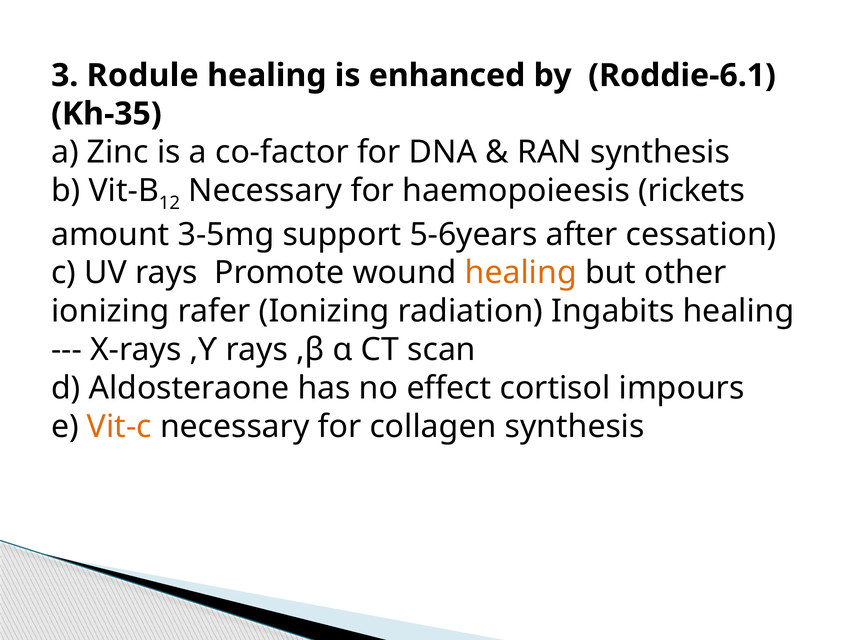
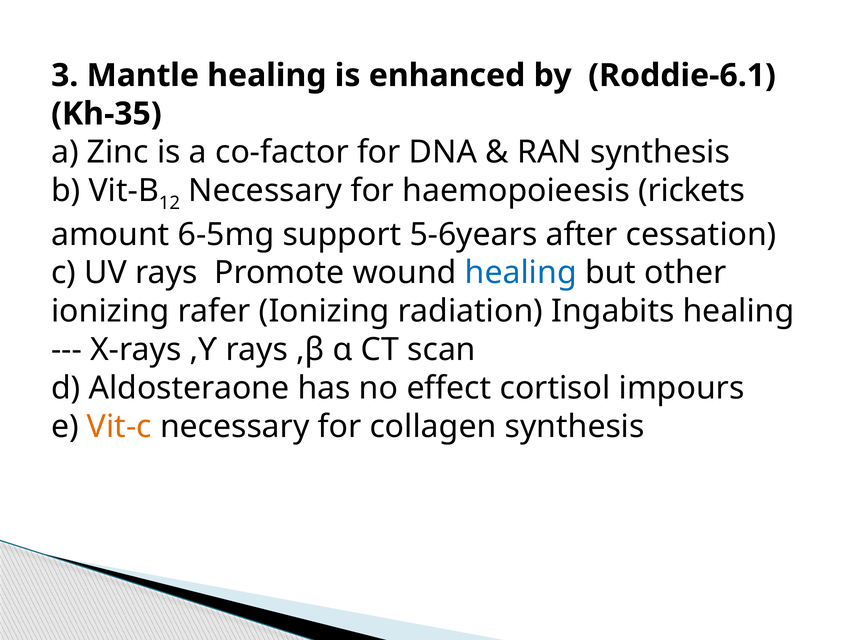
Rodule: Rodule -> Mantle
3-5mg: 3-5mg -> 6-5mg
healing at (521, 273) colour: orange -> blue
